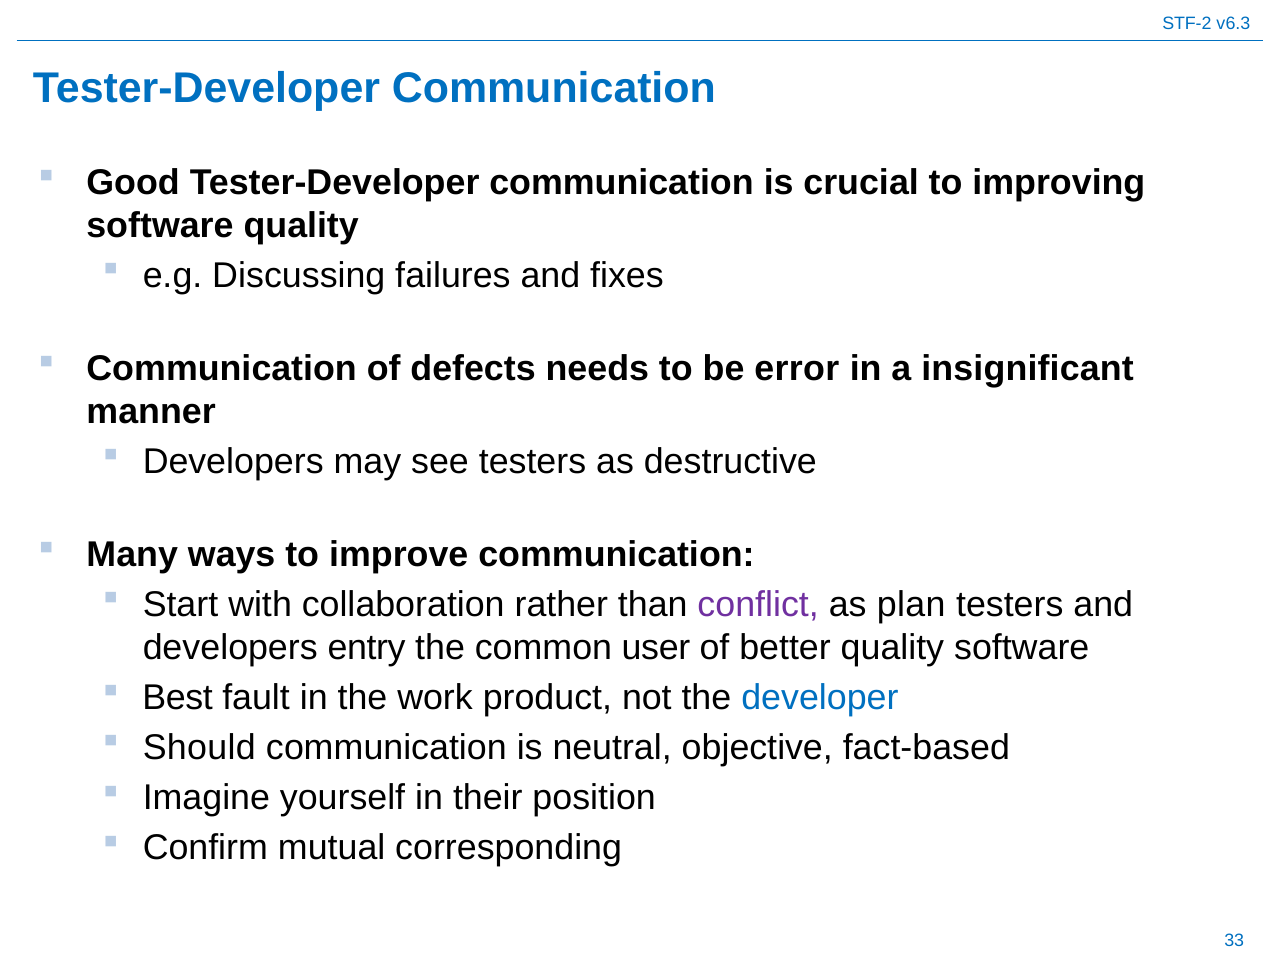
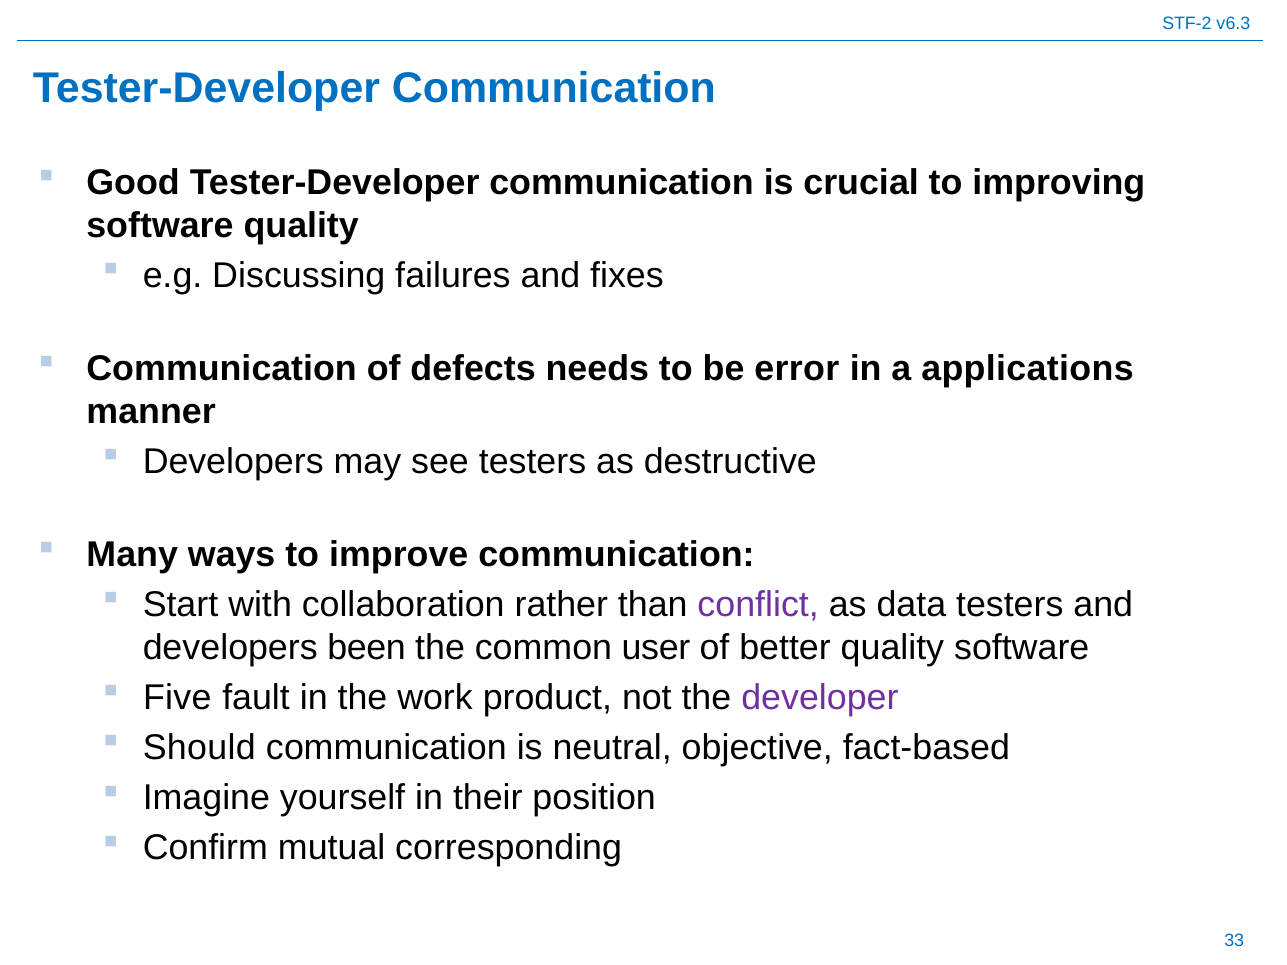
insignificant: insignificant -> applications
plan: plan -> data
entry: entry -> been
Best: Best -> Five
developer colour: blue -> purple
